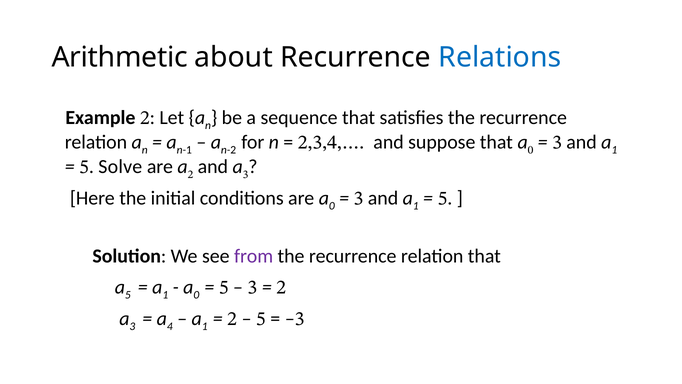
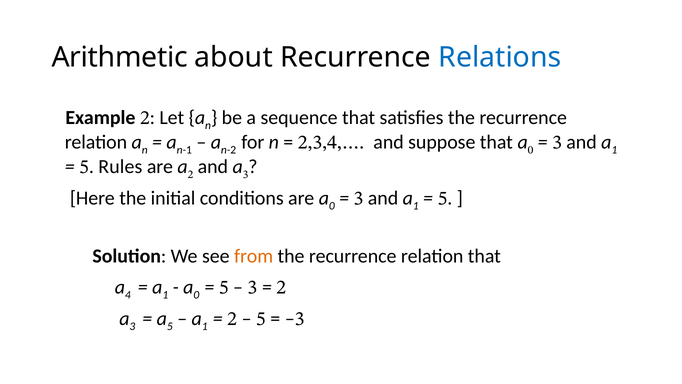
Solve: Solve -> Rules
from colour: purple -> orange
a 5: 5 -> 4
a 4: 4 -> 5
